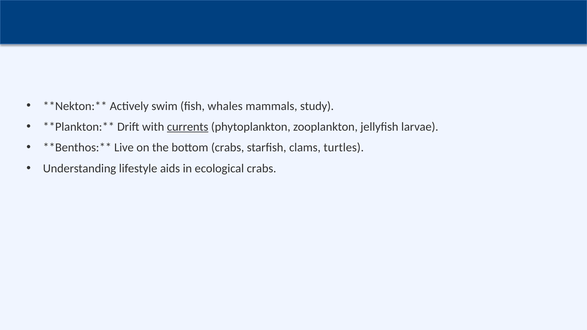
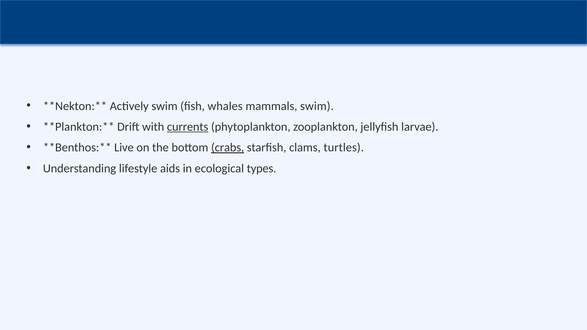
mammals study: study -> swim
crabs at (228, 148) underline: none -> present
ecological crabs: crabs -> types
